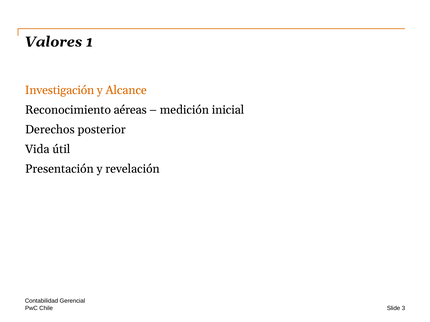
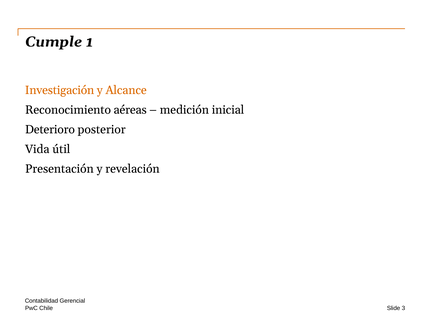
Valores: Valores -> Cumple
Derechos: Derechos -> Deterioro
